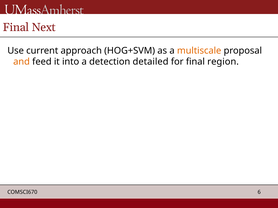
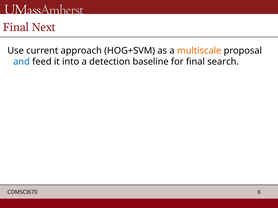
and colour: orange -> blue
detailed: detailed -> baseline
region: region -> search
